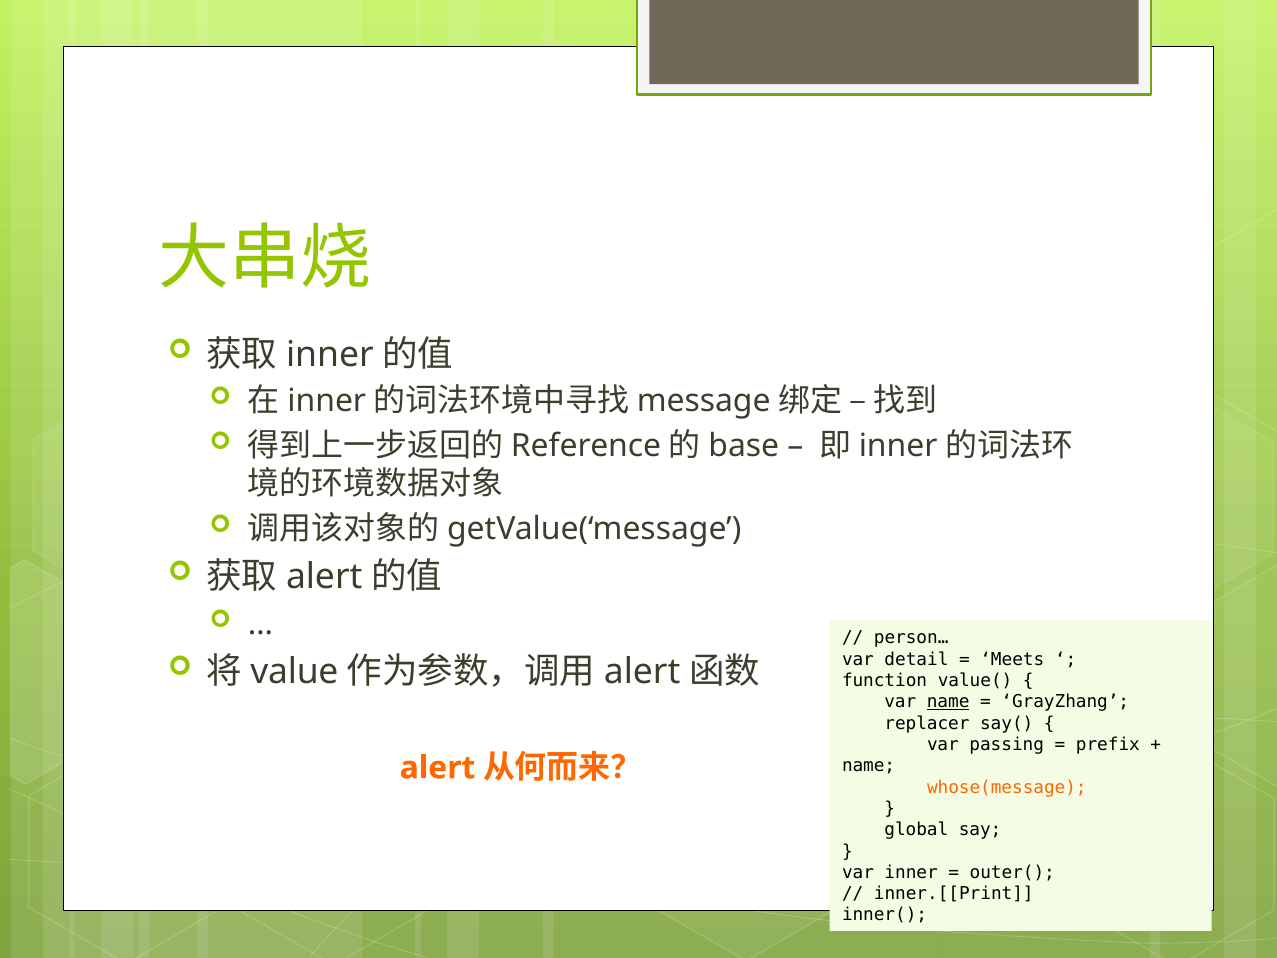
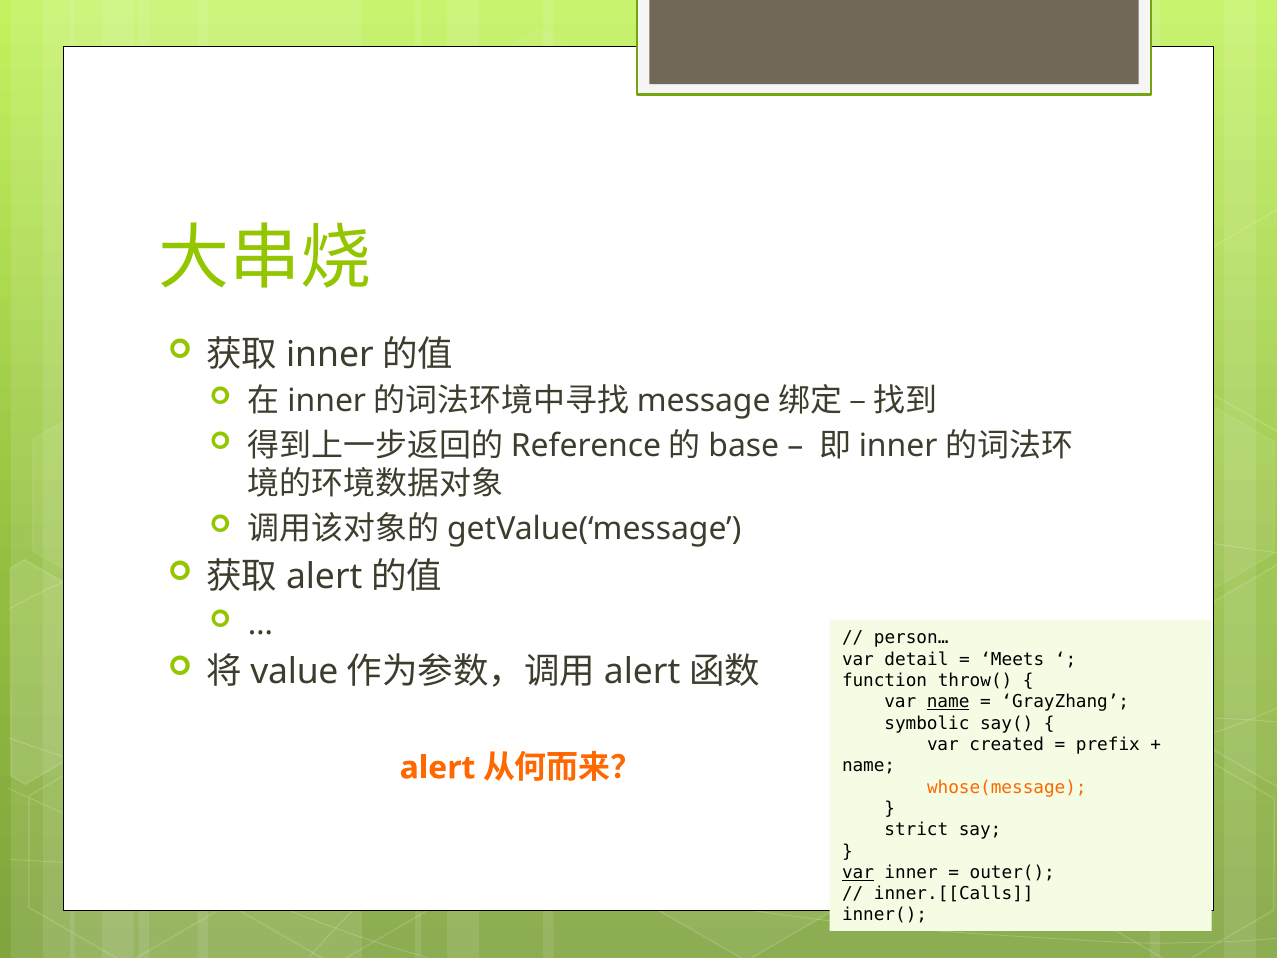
value(: value( -> throw(
replacer: replacer -> symbolic
passing: passing -> created
global: global -> strict
var at (858, 872) underline: none -> present
inner.[[Print: inner.[[Print -> inner.[[Calls
